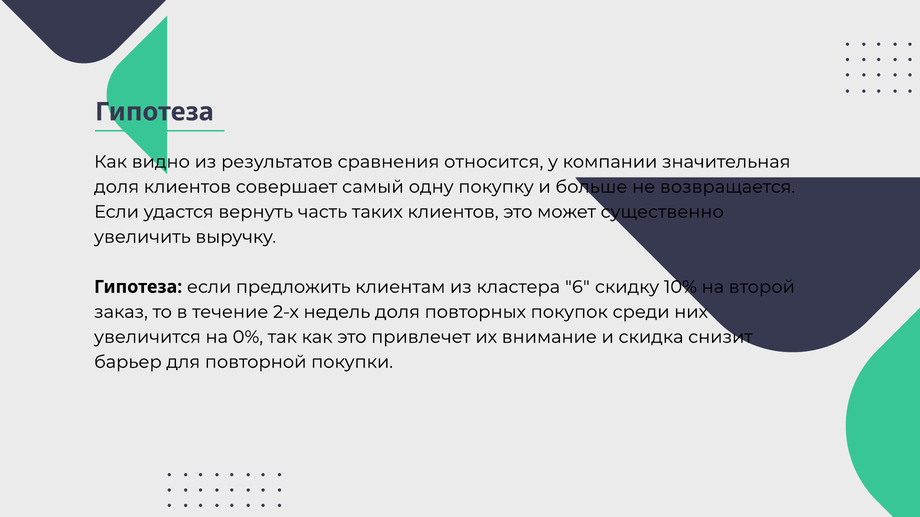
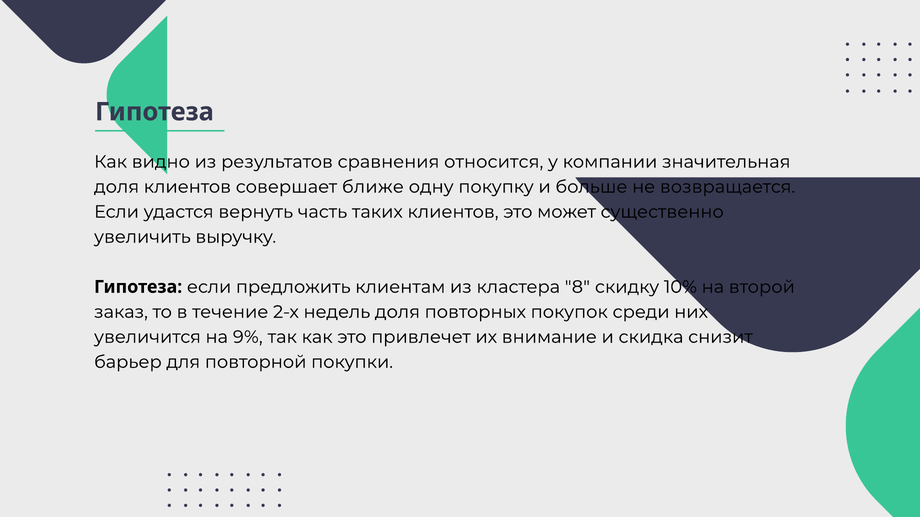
самый: самый -> ближе
6: 6 -> 8
0%: 0% -> 9%
